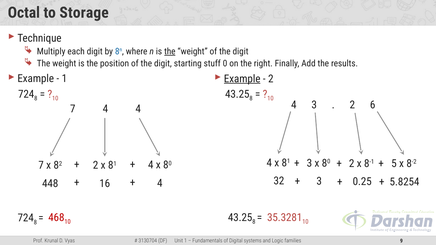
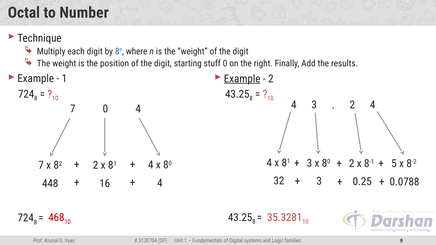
Storage: Storage -> Number
the at (170, 51) underline: present -> none
6 at (373, 105): 6 -> 4
7 4: 4 -> 0
5.8254: 5.8254 -> 0.0788
